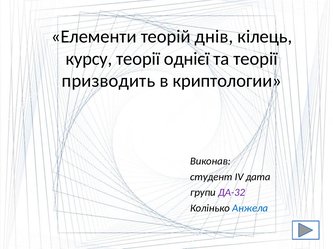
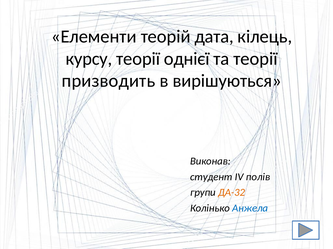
днів: днів -> дата
криптологии: криптологии -> вирішуються
дата: дата -> полів
ДА-32 colour: purple -> orange
